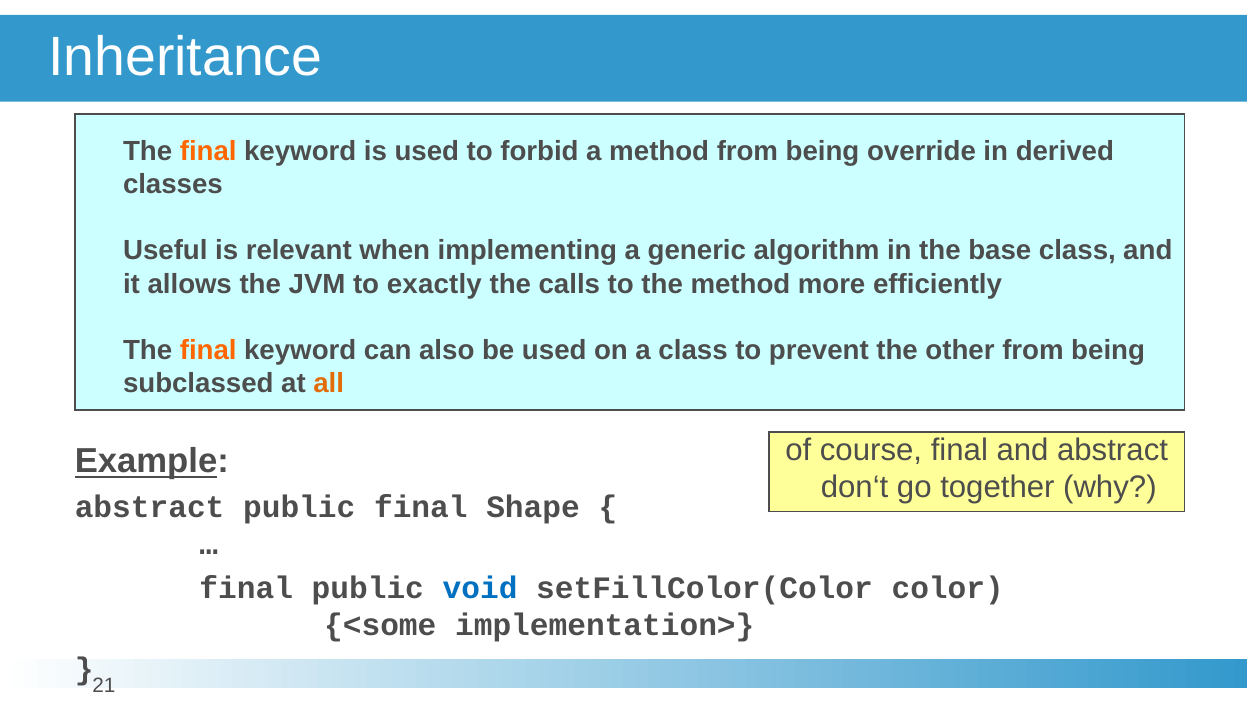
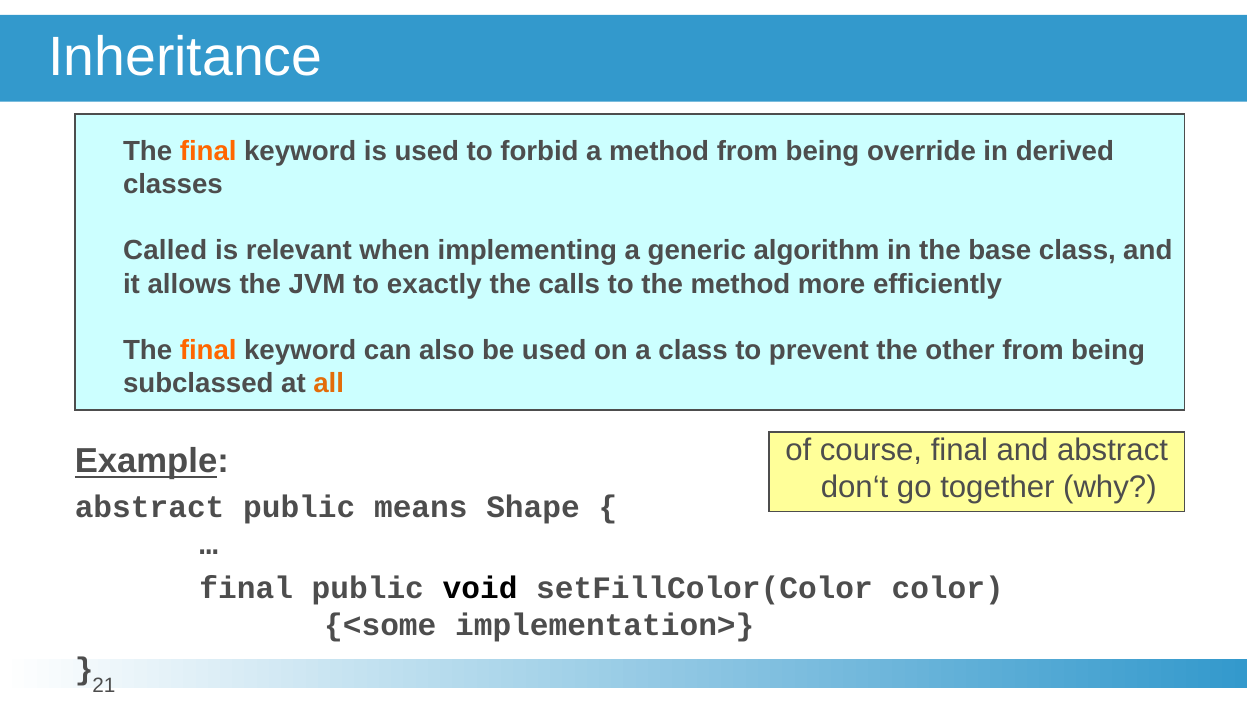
Useful: Useful -> Called
public final: final -> means
void colour: blue -> black
